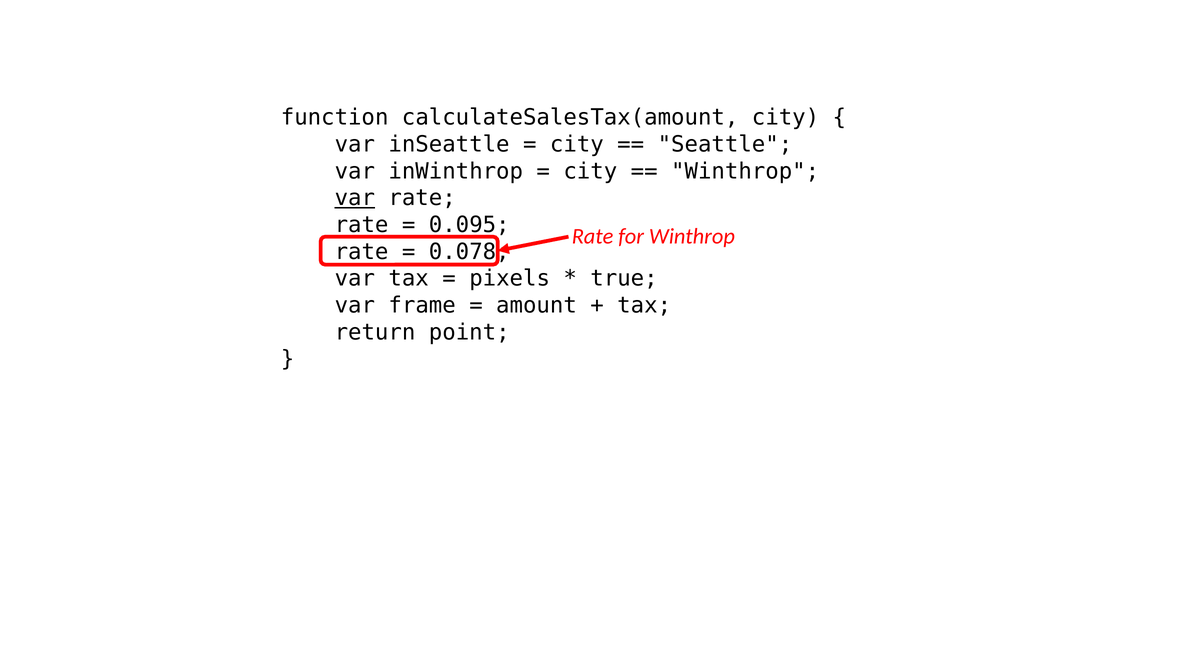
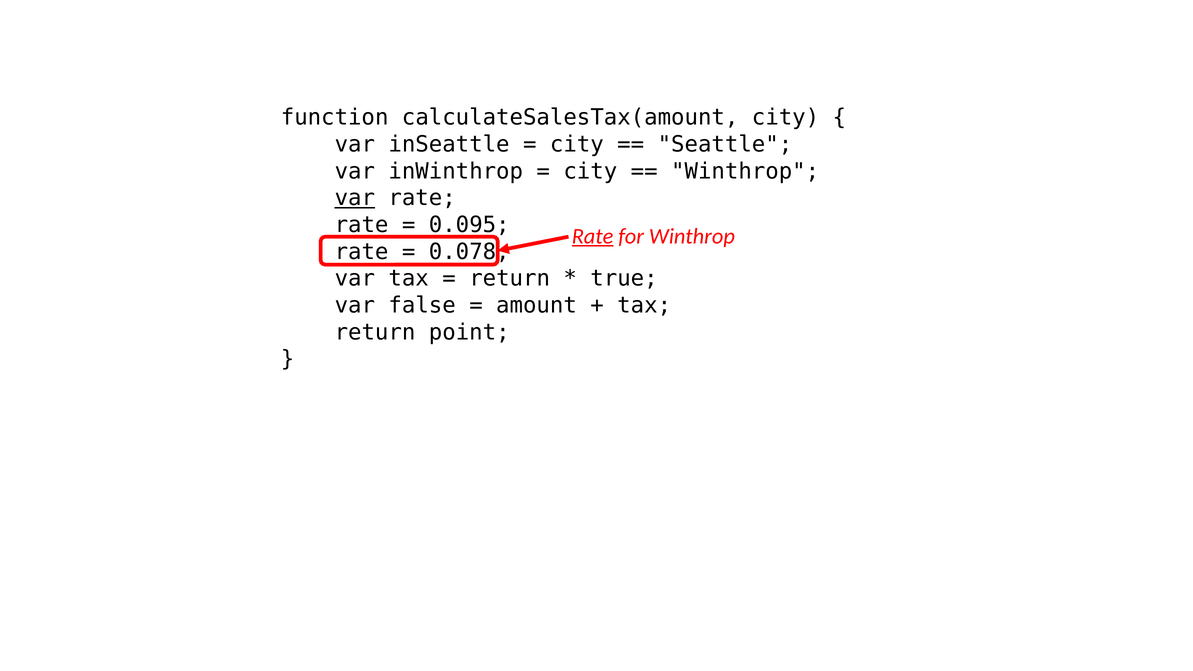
Rate at (593, 236) underline: none -> present
pixels at (510, 279): pixels -> return
frame: frame -> false
